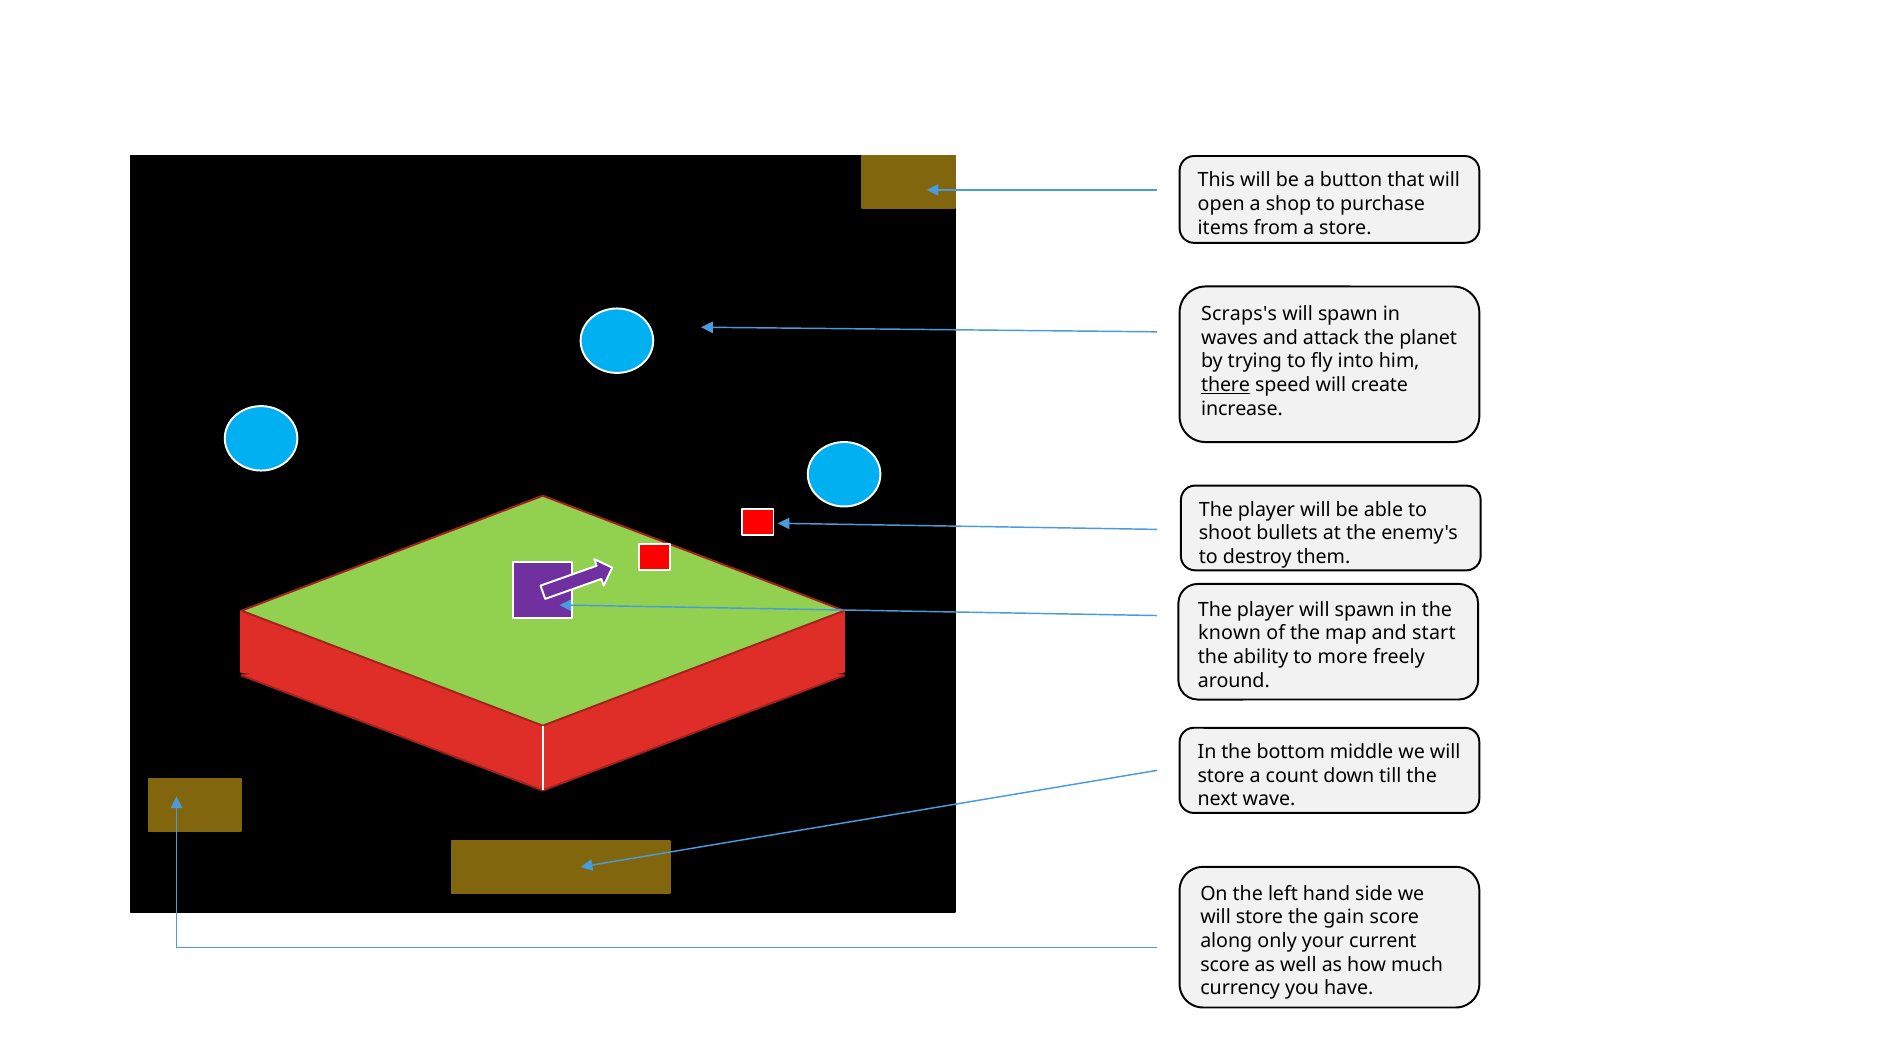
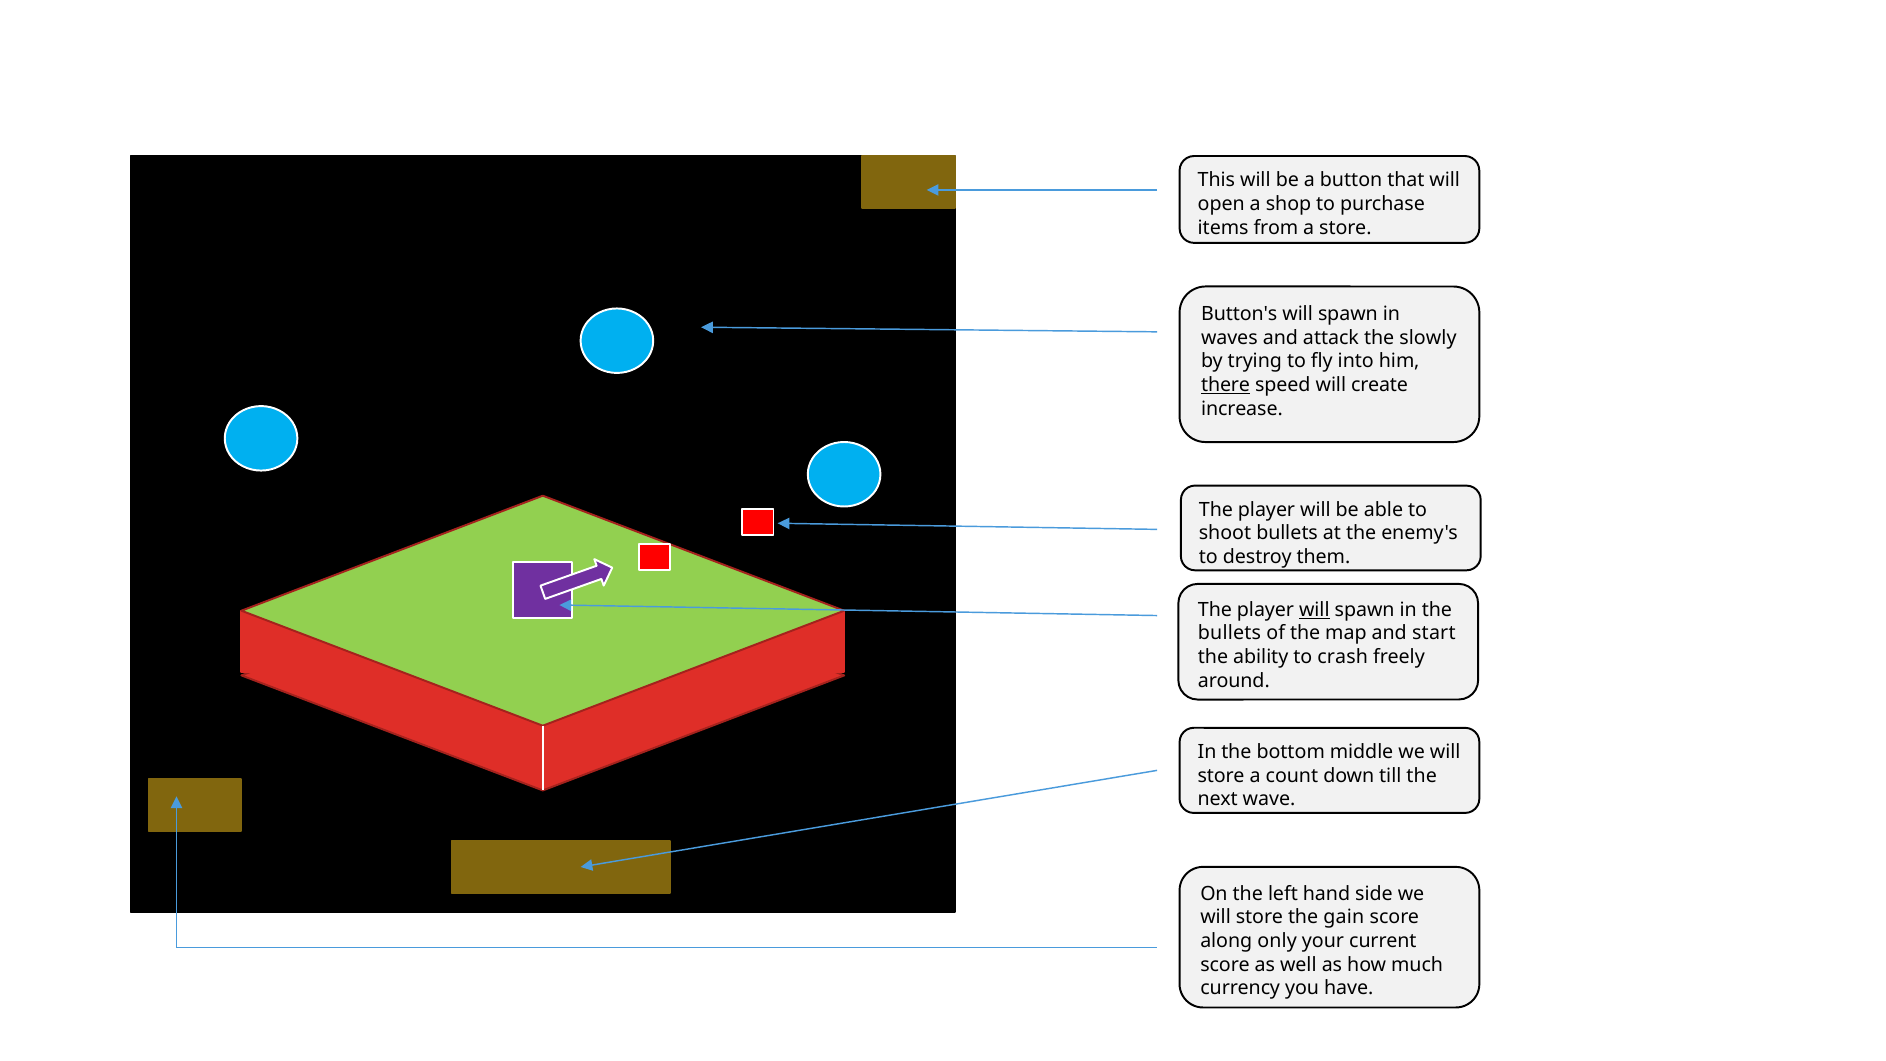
Scraps's: Scraps's -> Button's
planet: planet -> slowly
will at (1314, 610) underline: none -> present
known at (1230, 633): known -> bullets
more: more -> crash
